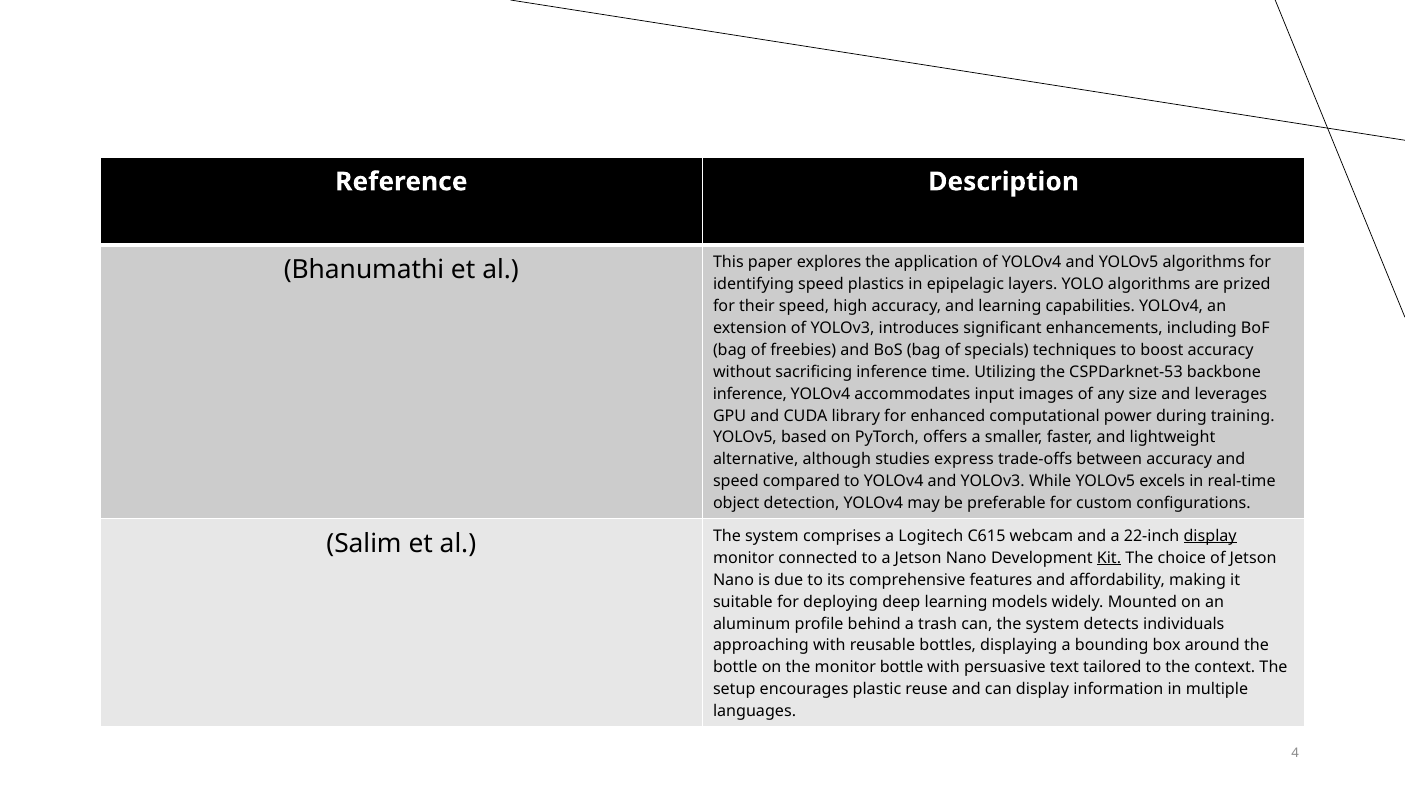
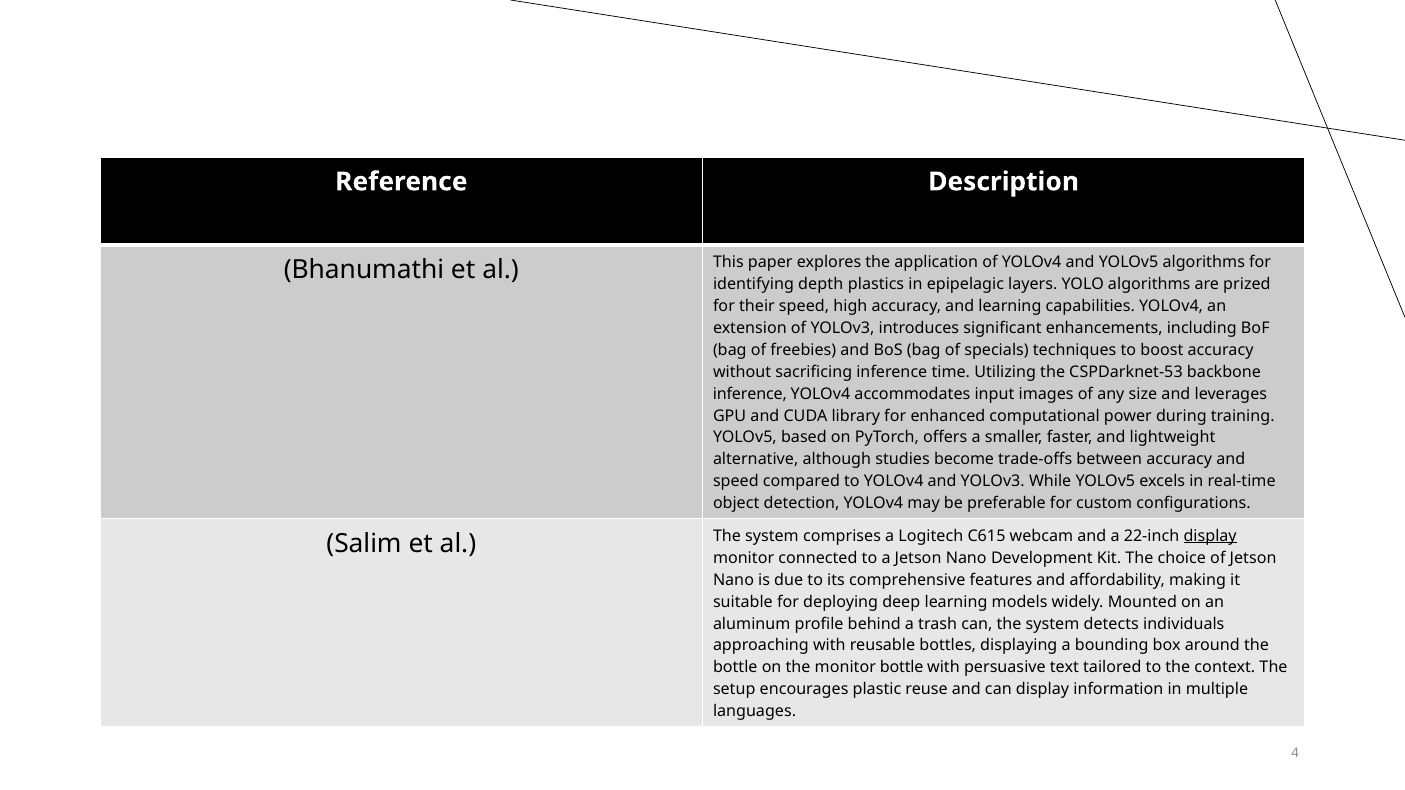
identifying speed: speed -> depth
express: express -> become
Kit underline: present -> none
